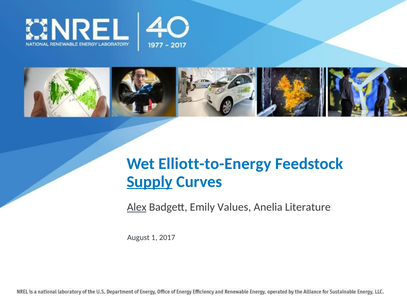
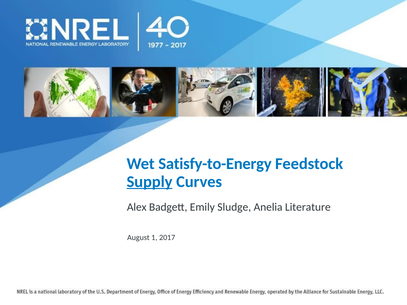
Elliott-to-Energy: Elliott-to-Energy -> Satisfy-to-Energy
Alex underline: present -> none
Values: Values -> Sludge
